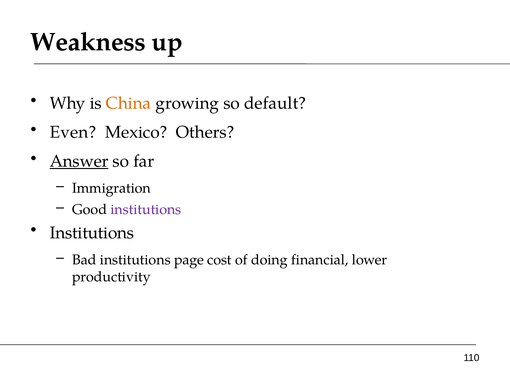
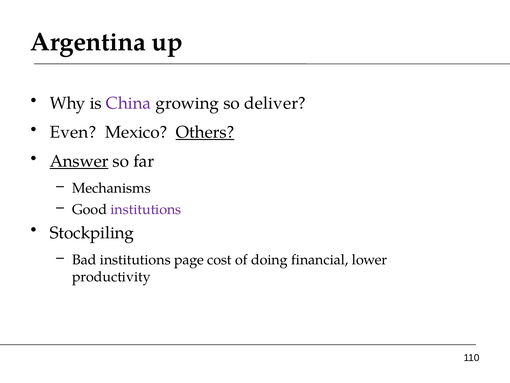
Weakness: Weakness -> Argentina
China colour: orange -> purple
default: default -> deliver
Others underline: none -> present
Immigration: Immigration -> Mechanisms
Institutions at (92, 232): Institutions -> Stockpiling
